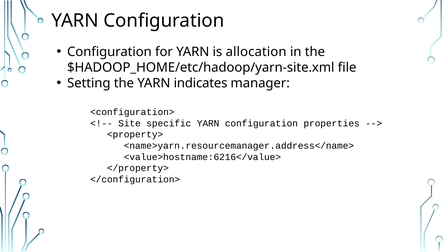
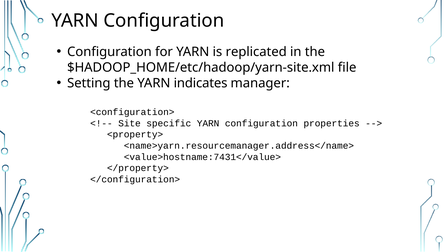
allocation: allocation -> replicated
<value>hostname:6216</value>: <value>hostname:6216</value> -> <value>hostname:7431</value>
